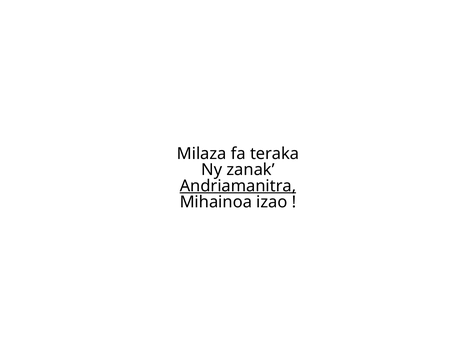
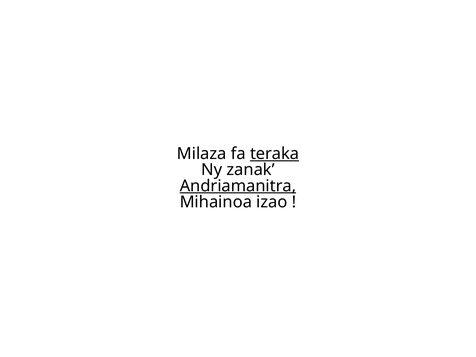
teraka underline: none -> present
